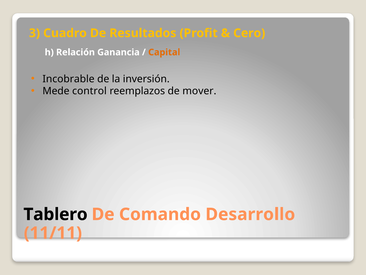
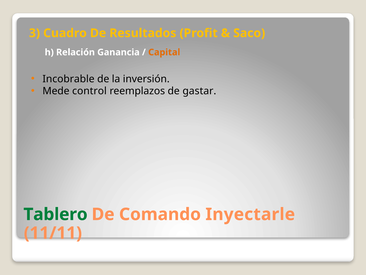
Cero: Cero -> Saco
mover: mover -> gastar
Tablero colour: black -> green
Desarrollo: Desarrollo -> Inyectarle
